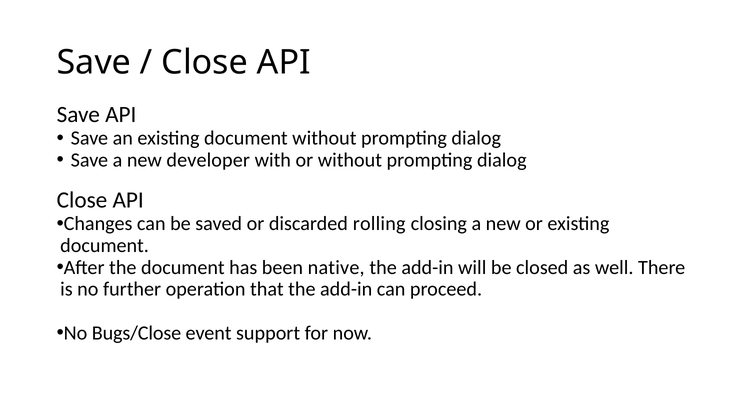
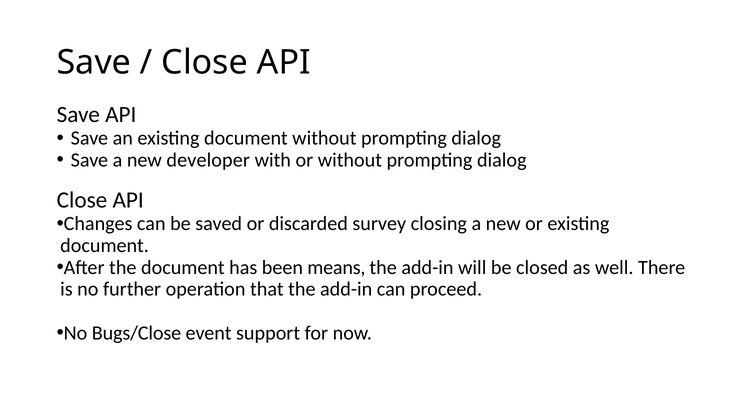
rolling: rolling -> survey
native: native -> means
